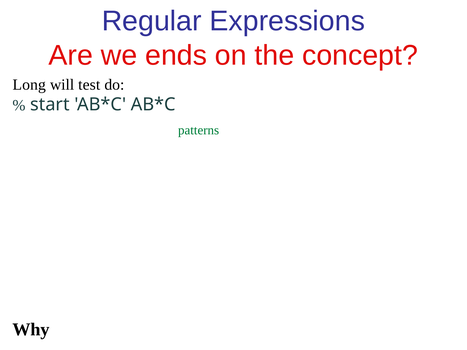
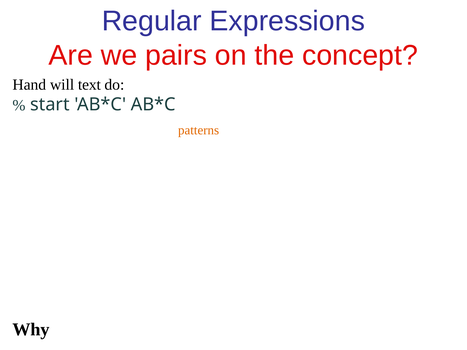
ends: ends -> pairs
Long: Long -> Hand
test: test -> text
patterns colour: green -> orange
